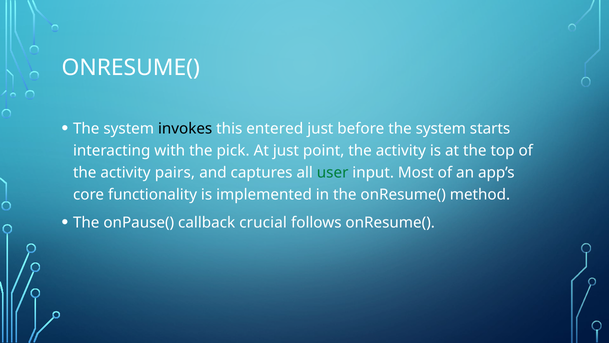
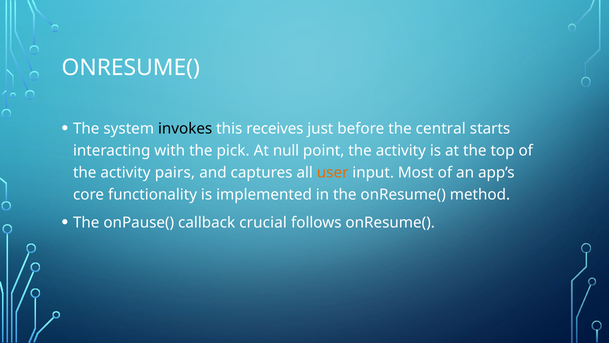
entered: entered -> receives
before the system: system -> central
At just: just -> null
user colour: green -> orange
